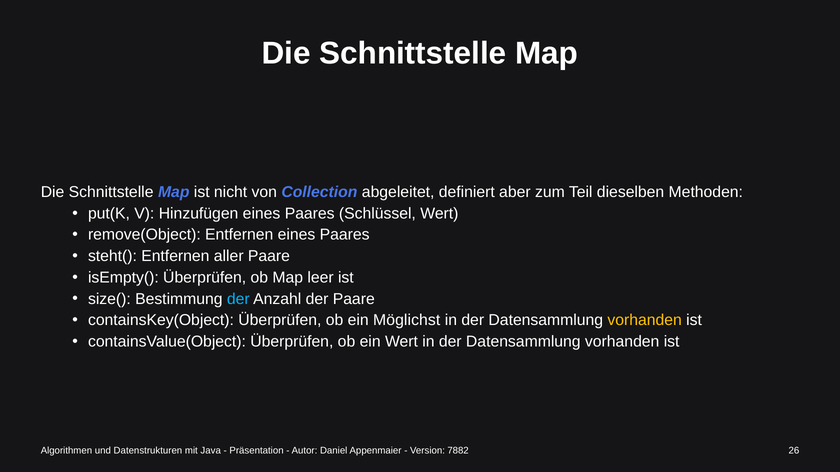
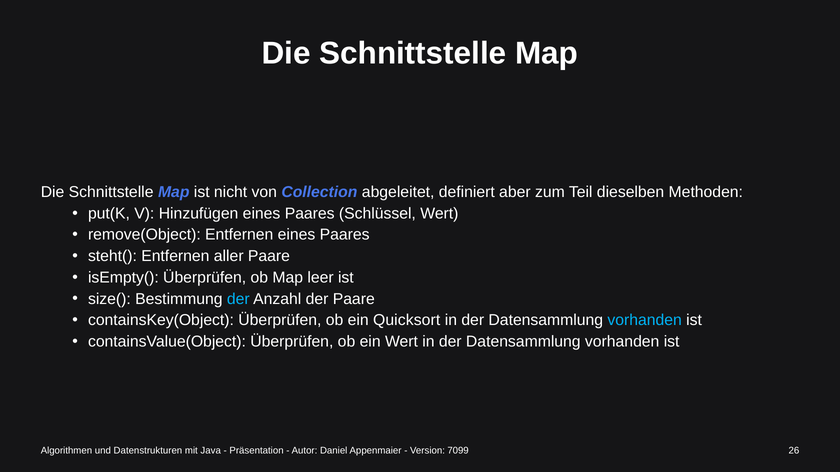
Möglichst: Möglichst -> Quicksort
vorhanden at (645, 321) colour: yellow -> light blue
7882: 7882 -> 7099
